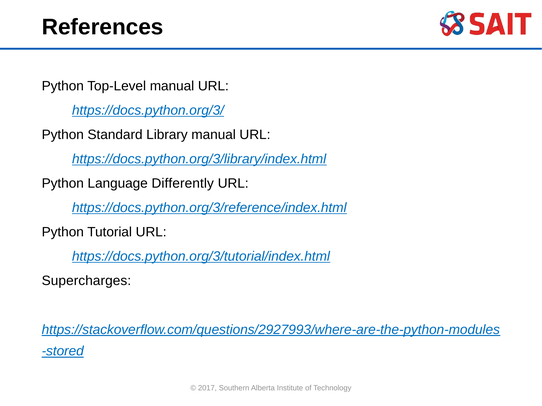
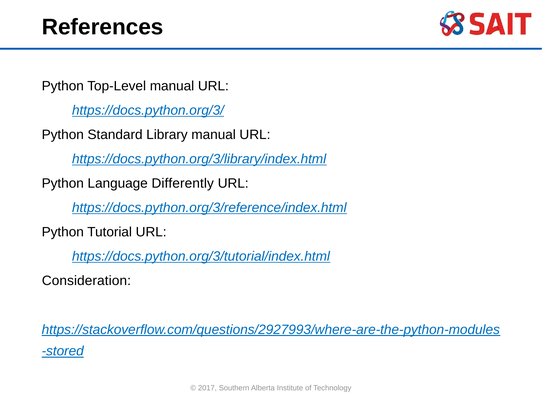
Supercharges: Supercharges -> Consideration
